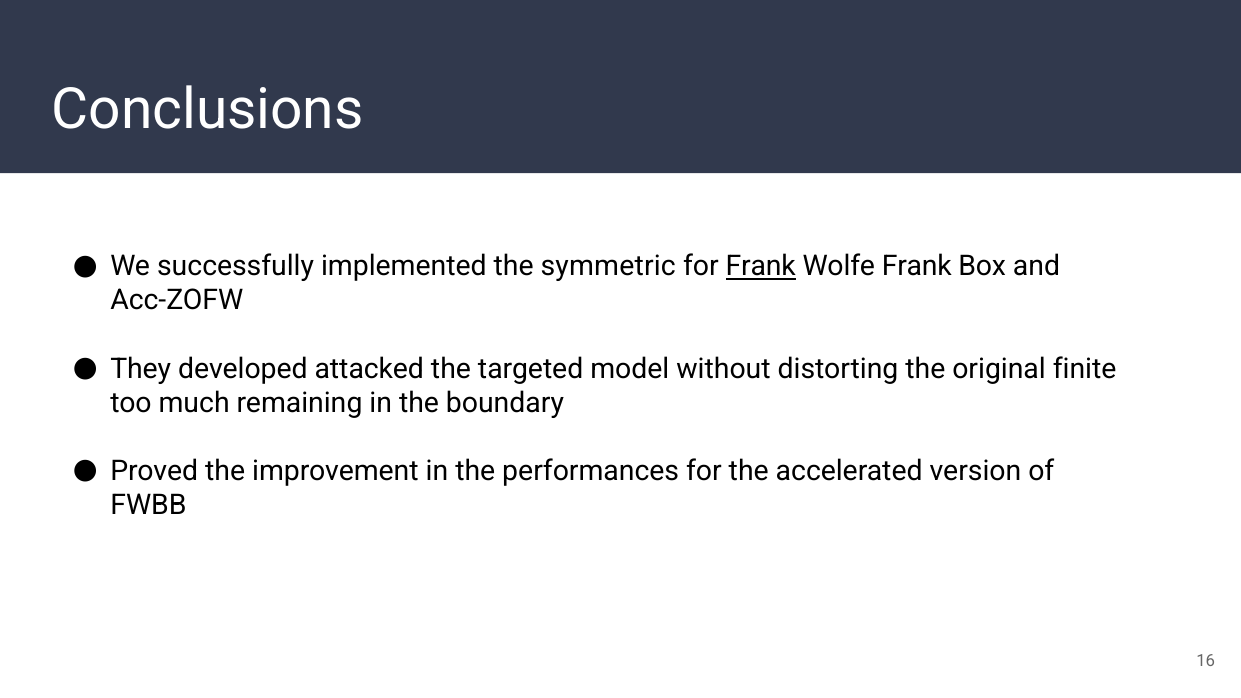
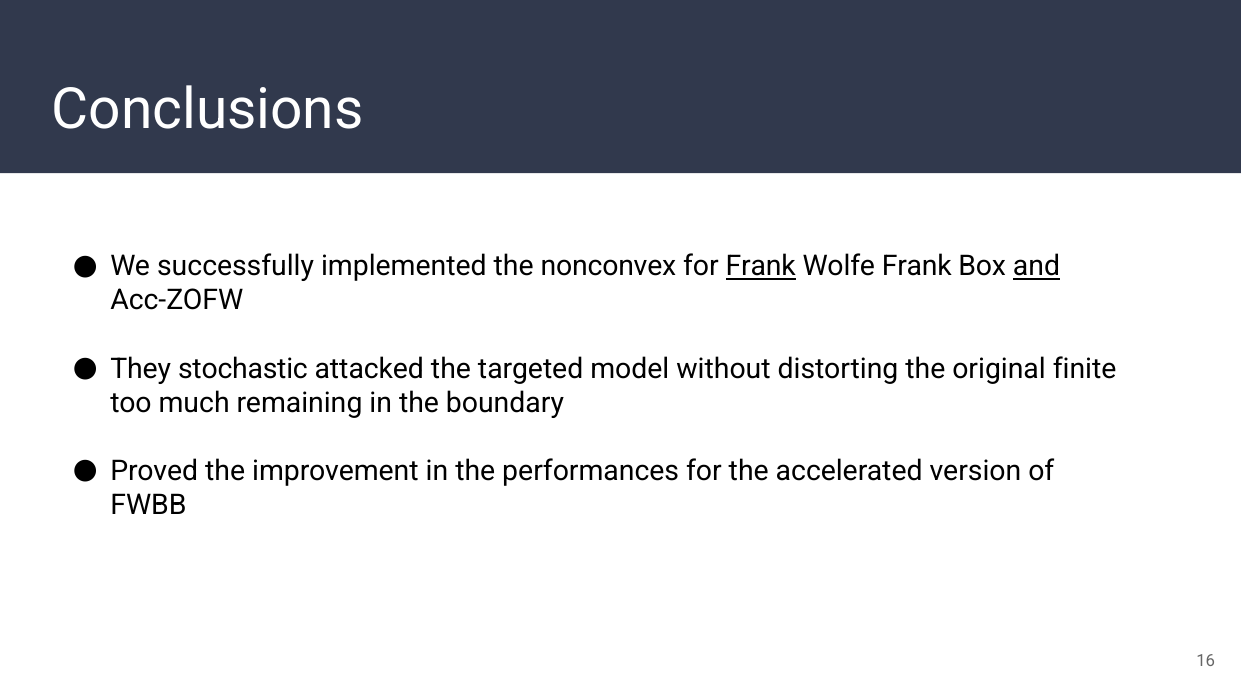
symmetric: symmetric -> nonconvex
and underline: none -> present
developed: developed -> stochastic
